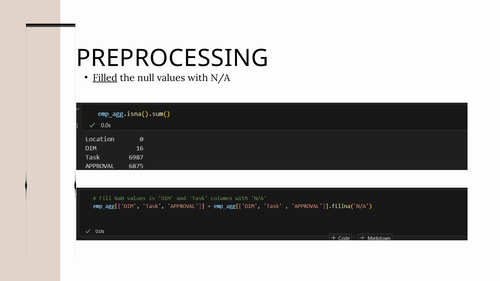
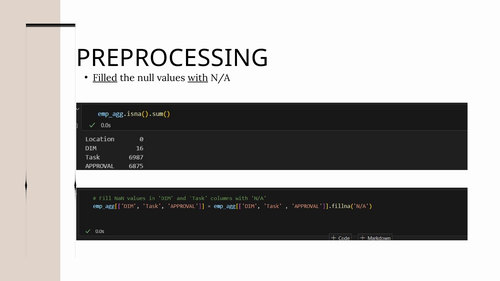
with underline: none -> present
